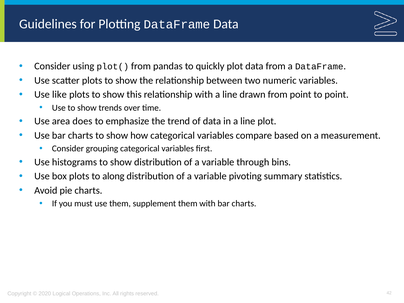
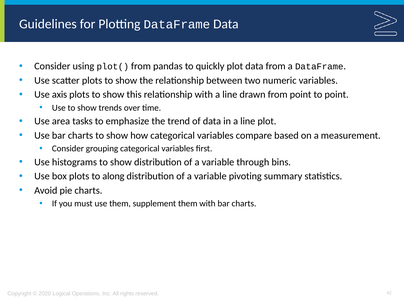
like: like -> axis
does: does -> tasks
